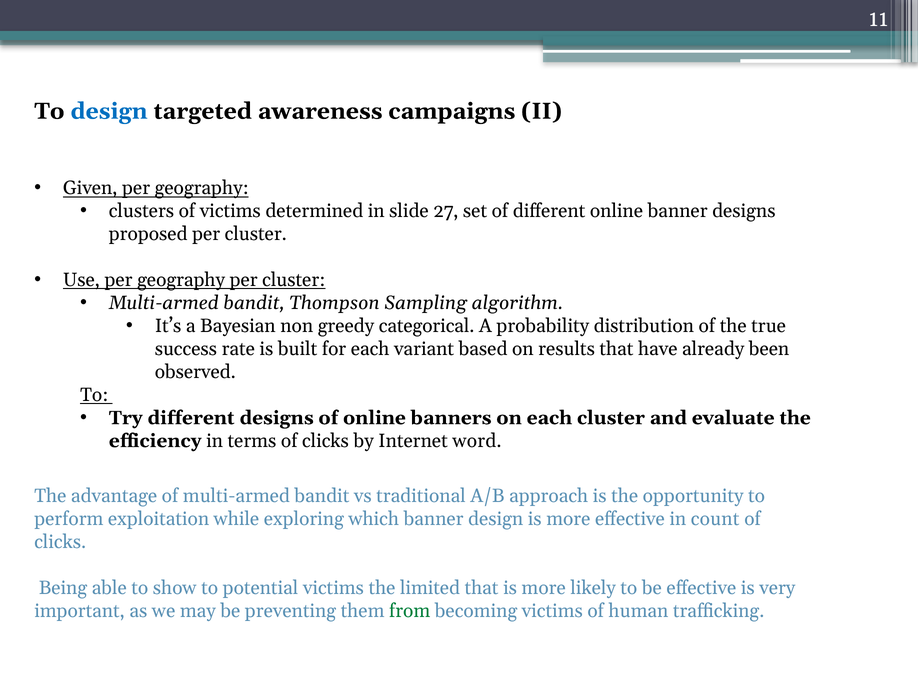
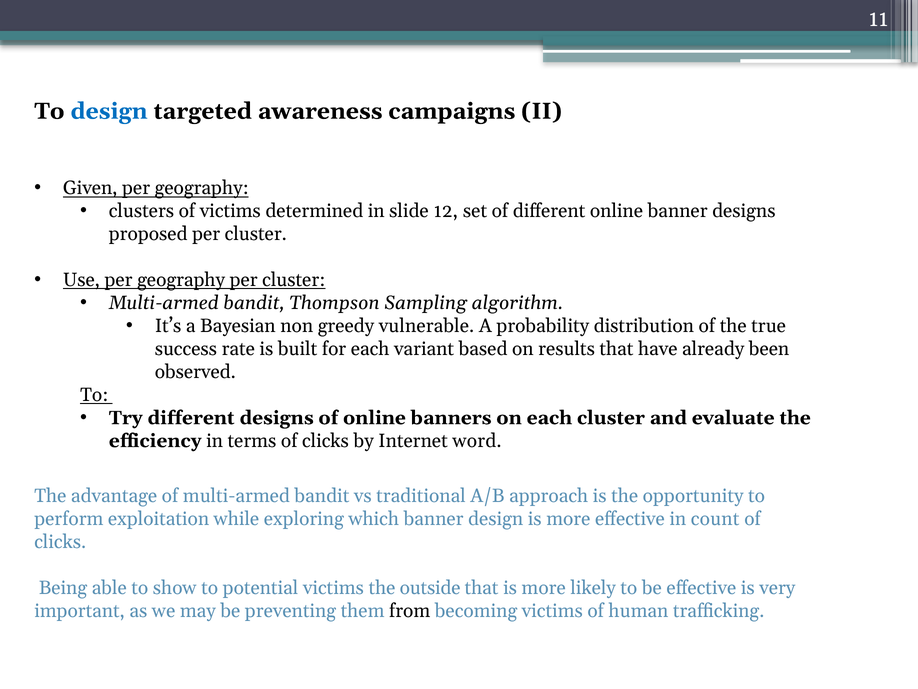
27: 27 -> 12
categorical: categorical -> vulnerable
limited: limited -> outside
from colour: green -> black
